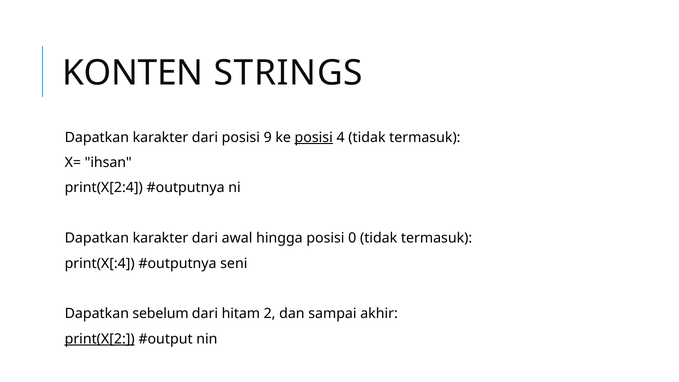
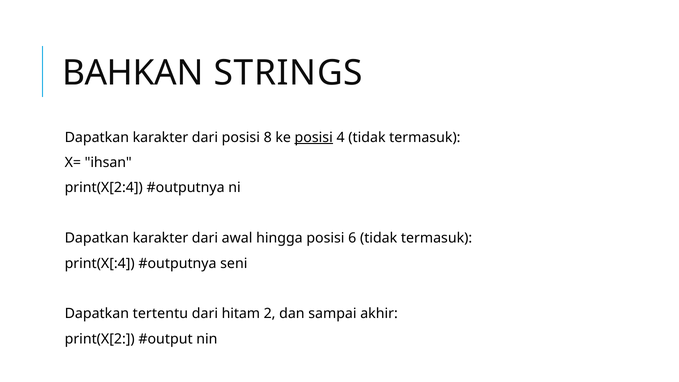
KONTEN: KONTEN -> BAHKAN
9: 9 -> 8
0: 0 -> 6
sebelum: sebelum -> tertentu
print(X[2 underline: present -> none
